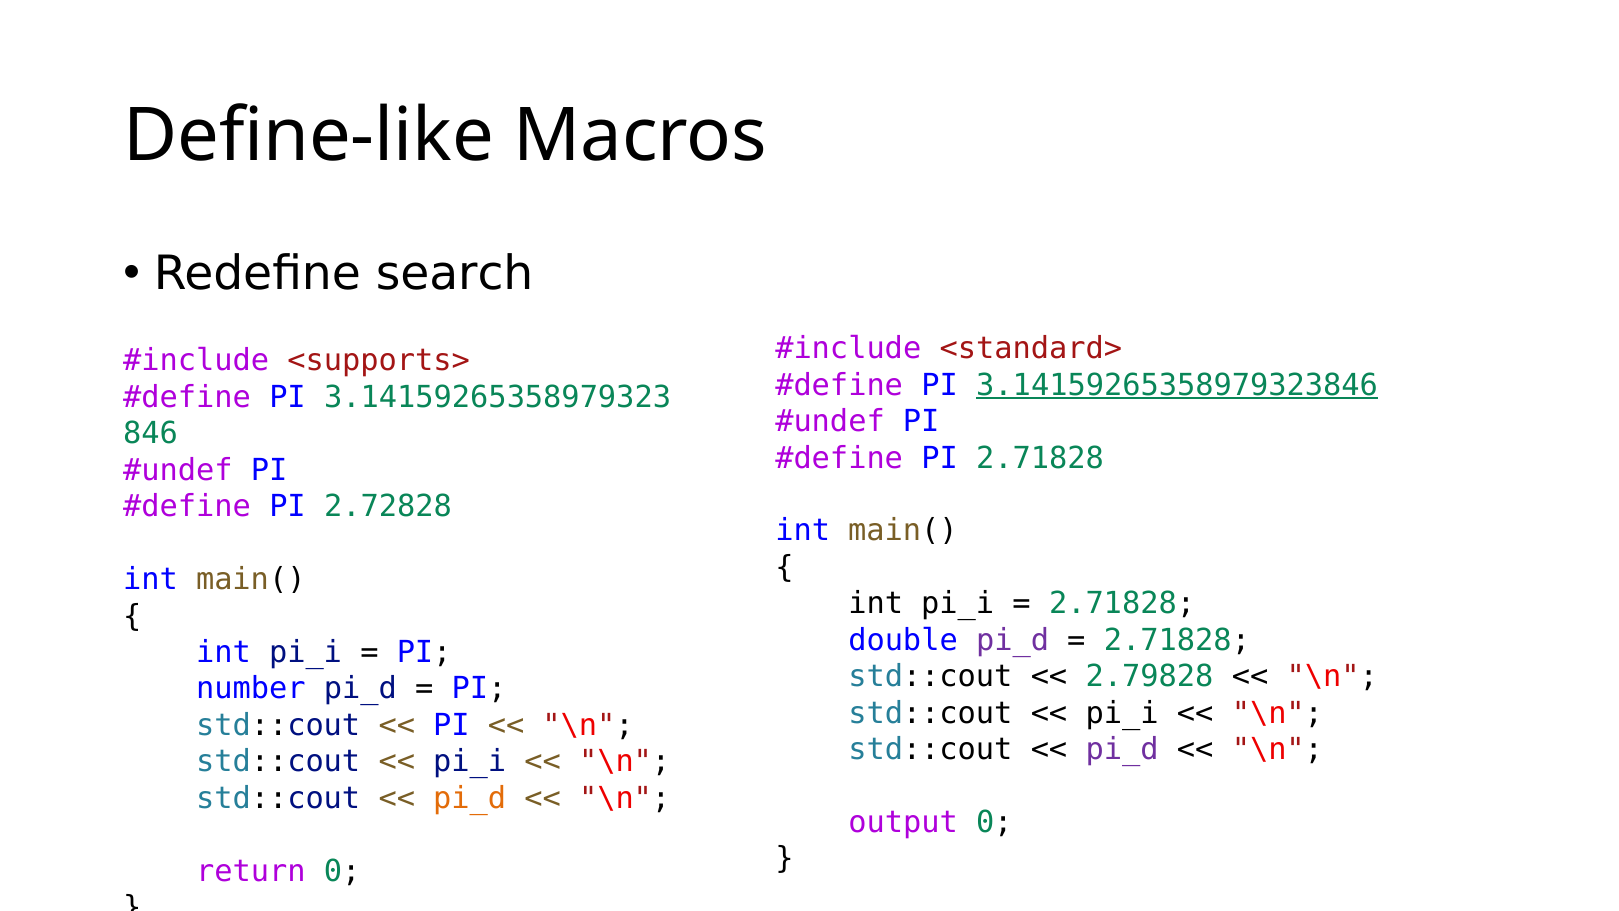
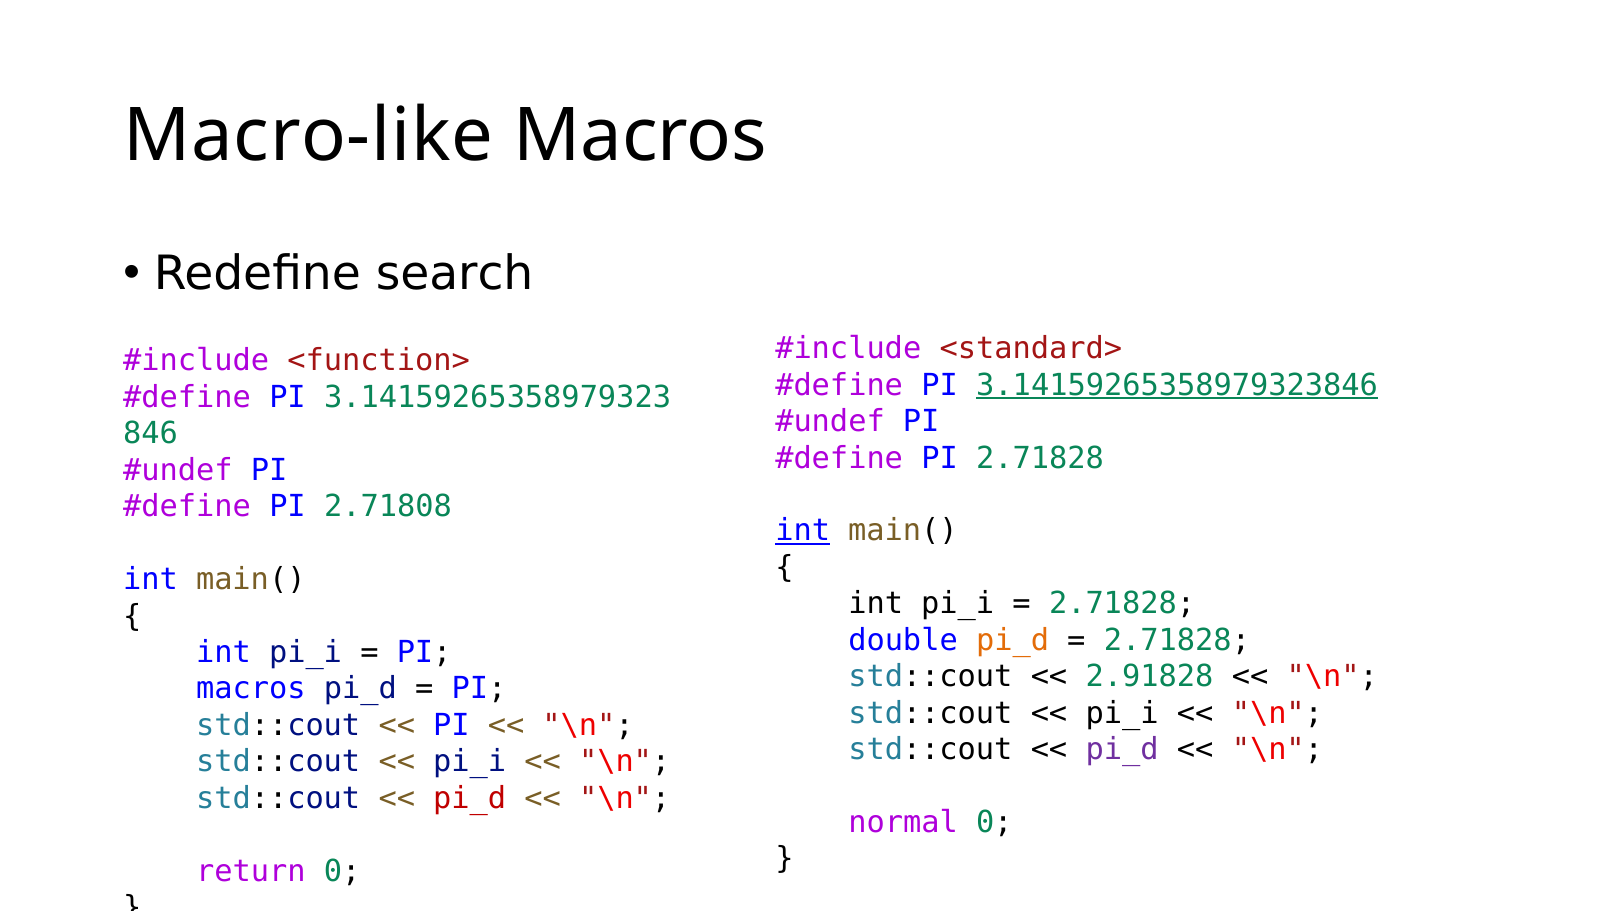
Define-like: Define-like -> Macro-like
<supports>: <supports> -> <function>
2.72828: 2.72828 -> 2.71808
int at (803, 531) underline: none -> present
pi_d at (1013, 640) colour: purple -> orange
2.79828: 2.79828 -> 2.91828
number at (251, 689): number -> macros
pi_d at (470, 798) colour: orange -> red
output: output -> normal
